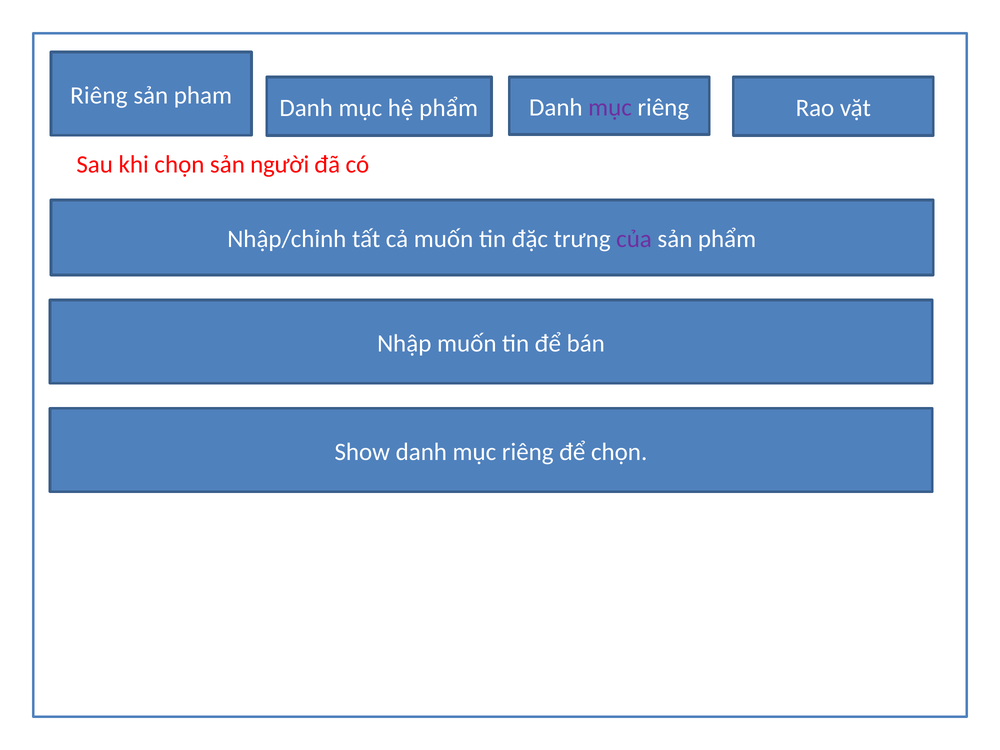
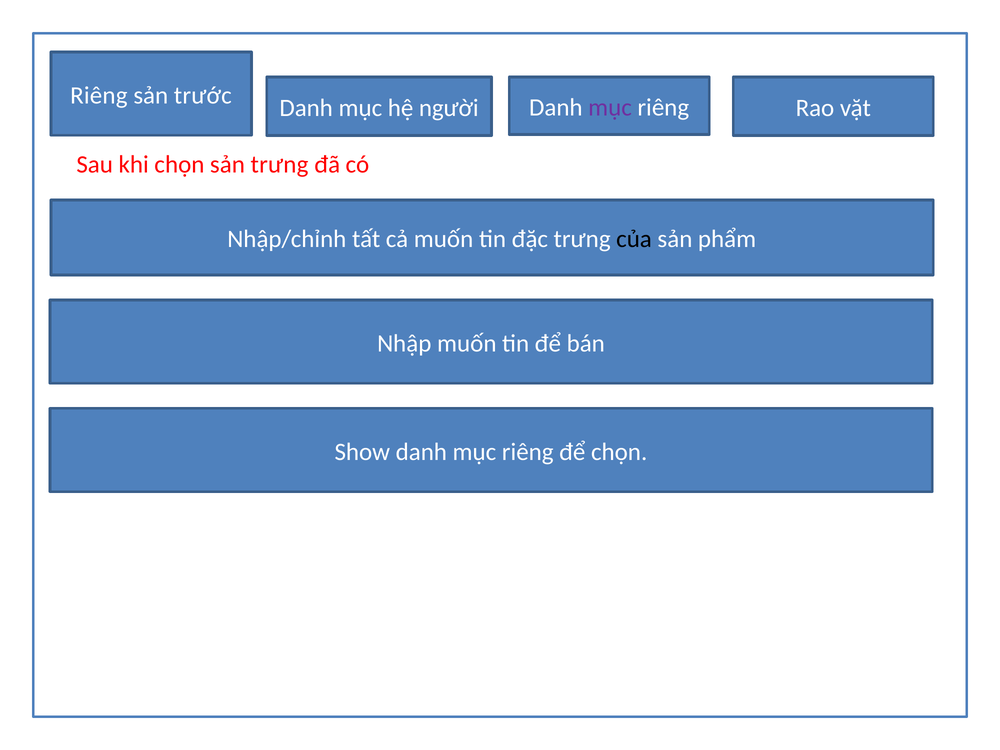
pham: pham -> trước
hệ phẩm: phẩm -> người
sản người: người -> trưng
của colour: purple -> black
